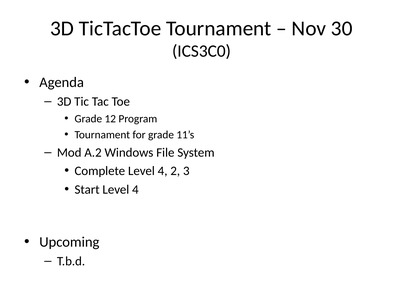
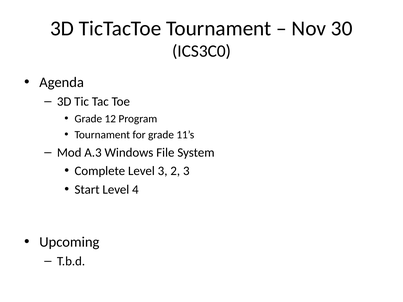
A.2: A.2 -> A.3
Complete Level 4: 4 -> 3
